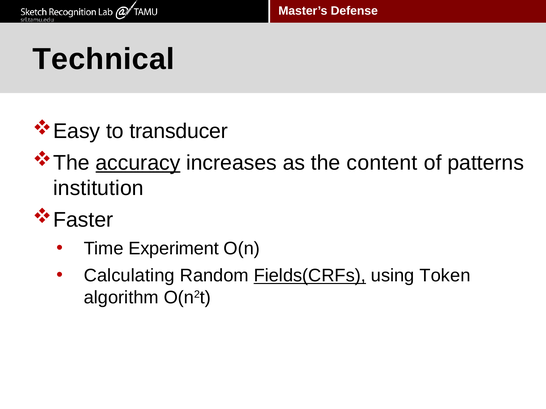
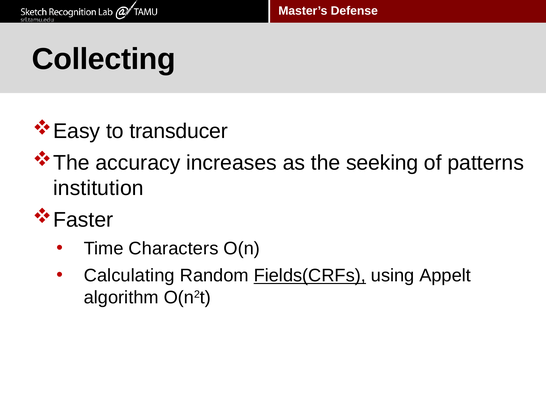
Technical: Technical -> Collecting
accuracy underline: present -> none
content: content -> seeking
Experiment: Experiment -> Characters
Token: Token -> Appelt
